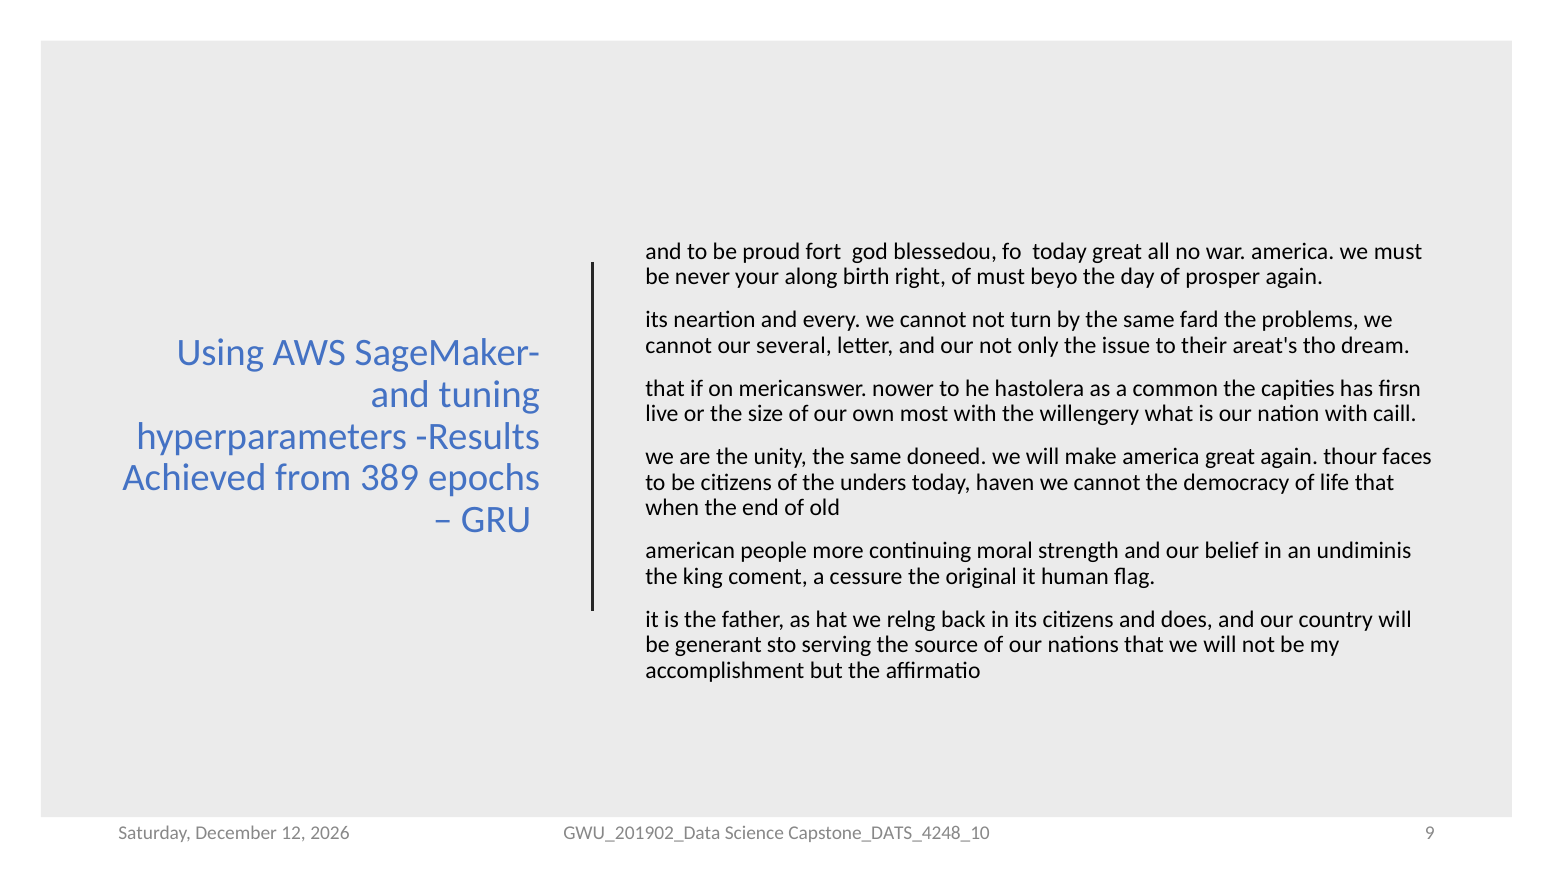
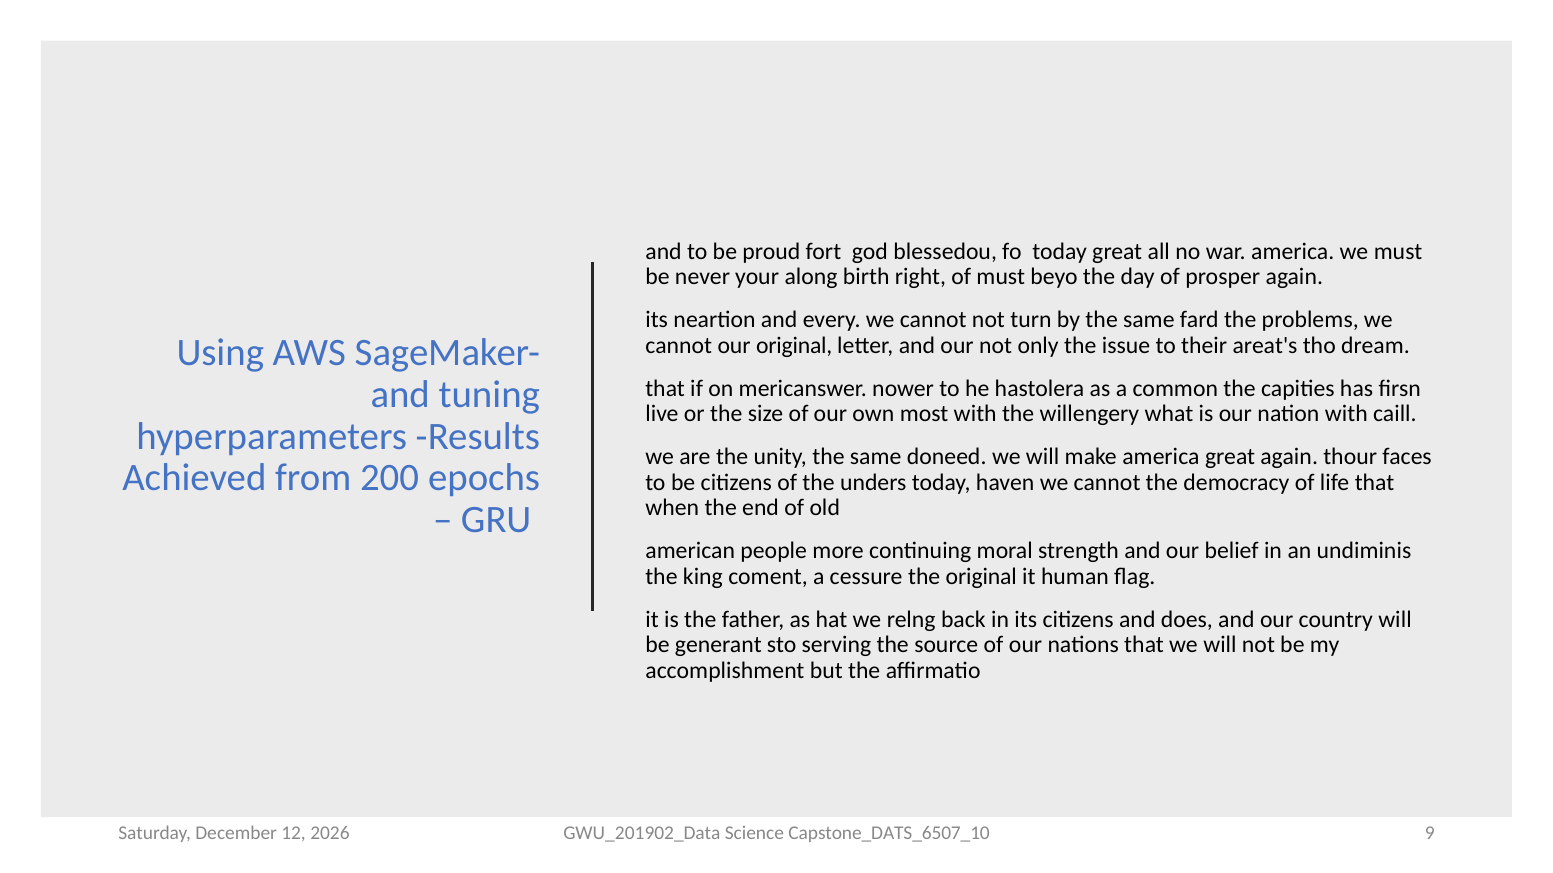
our several: several -> original
389: 389 -> 200
Capstone_DATS_4248_10: Capstone_DATS_4248_10 -> Capstone_DATS_6507_10
